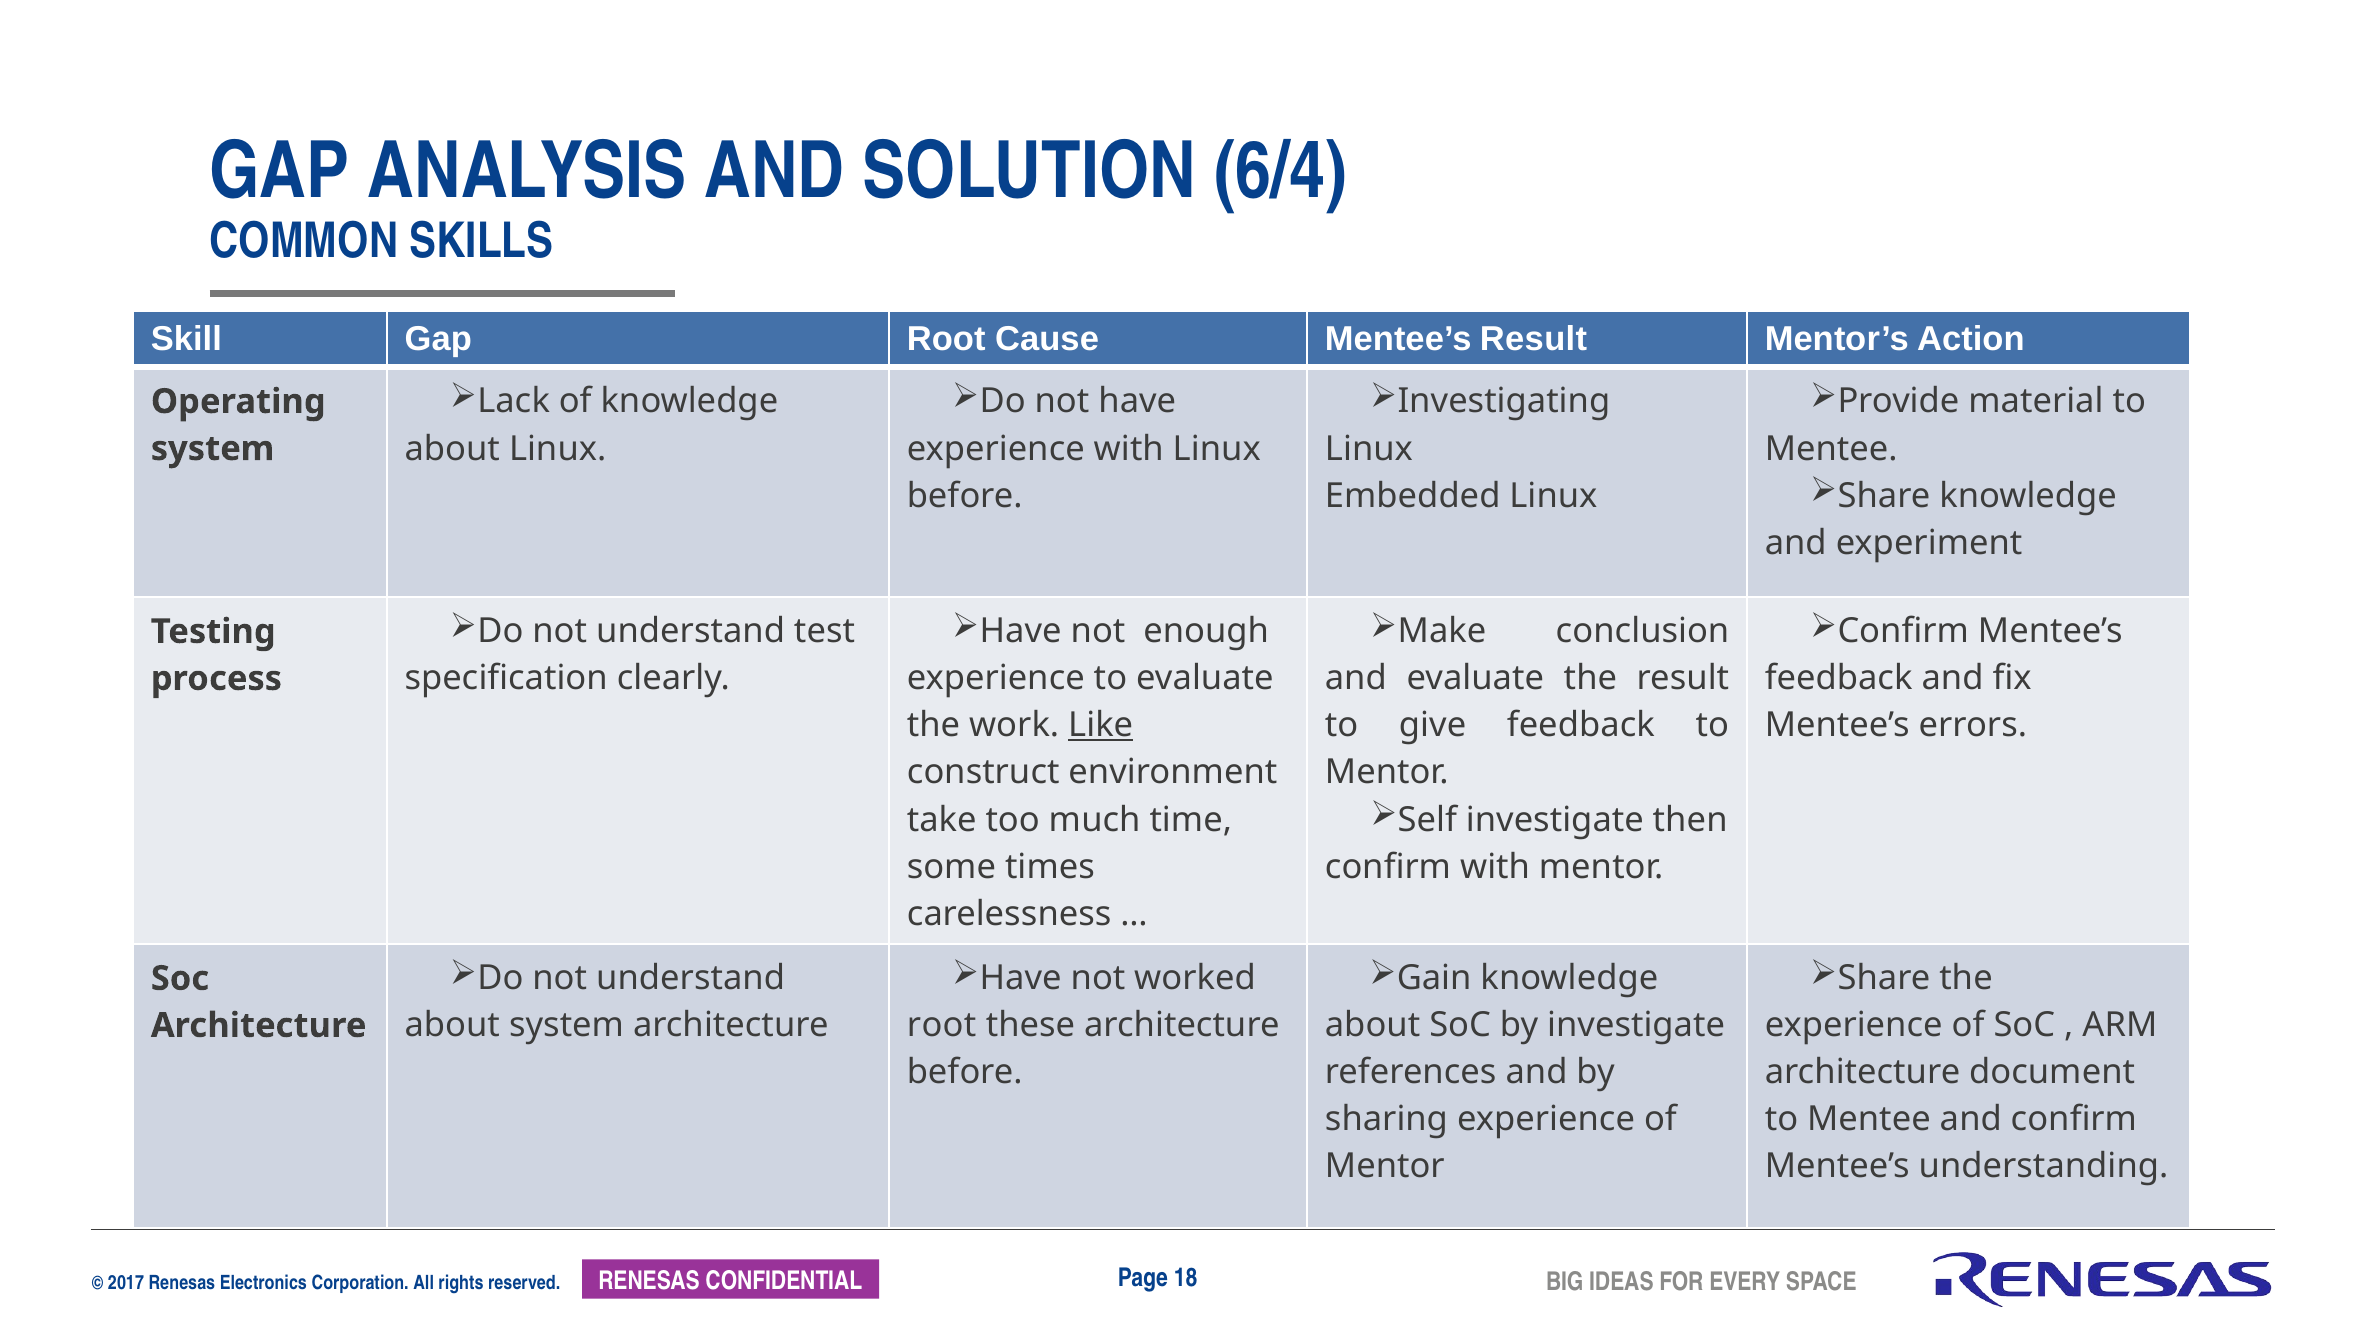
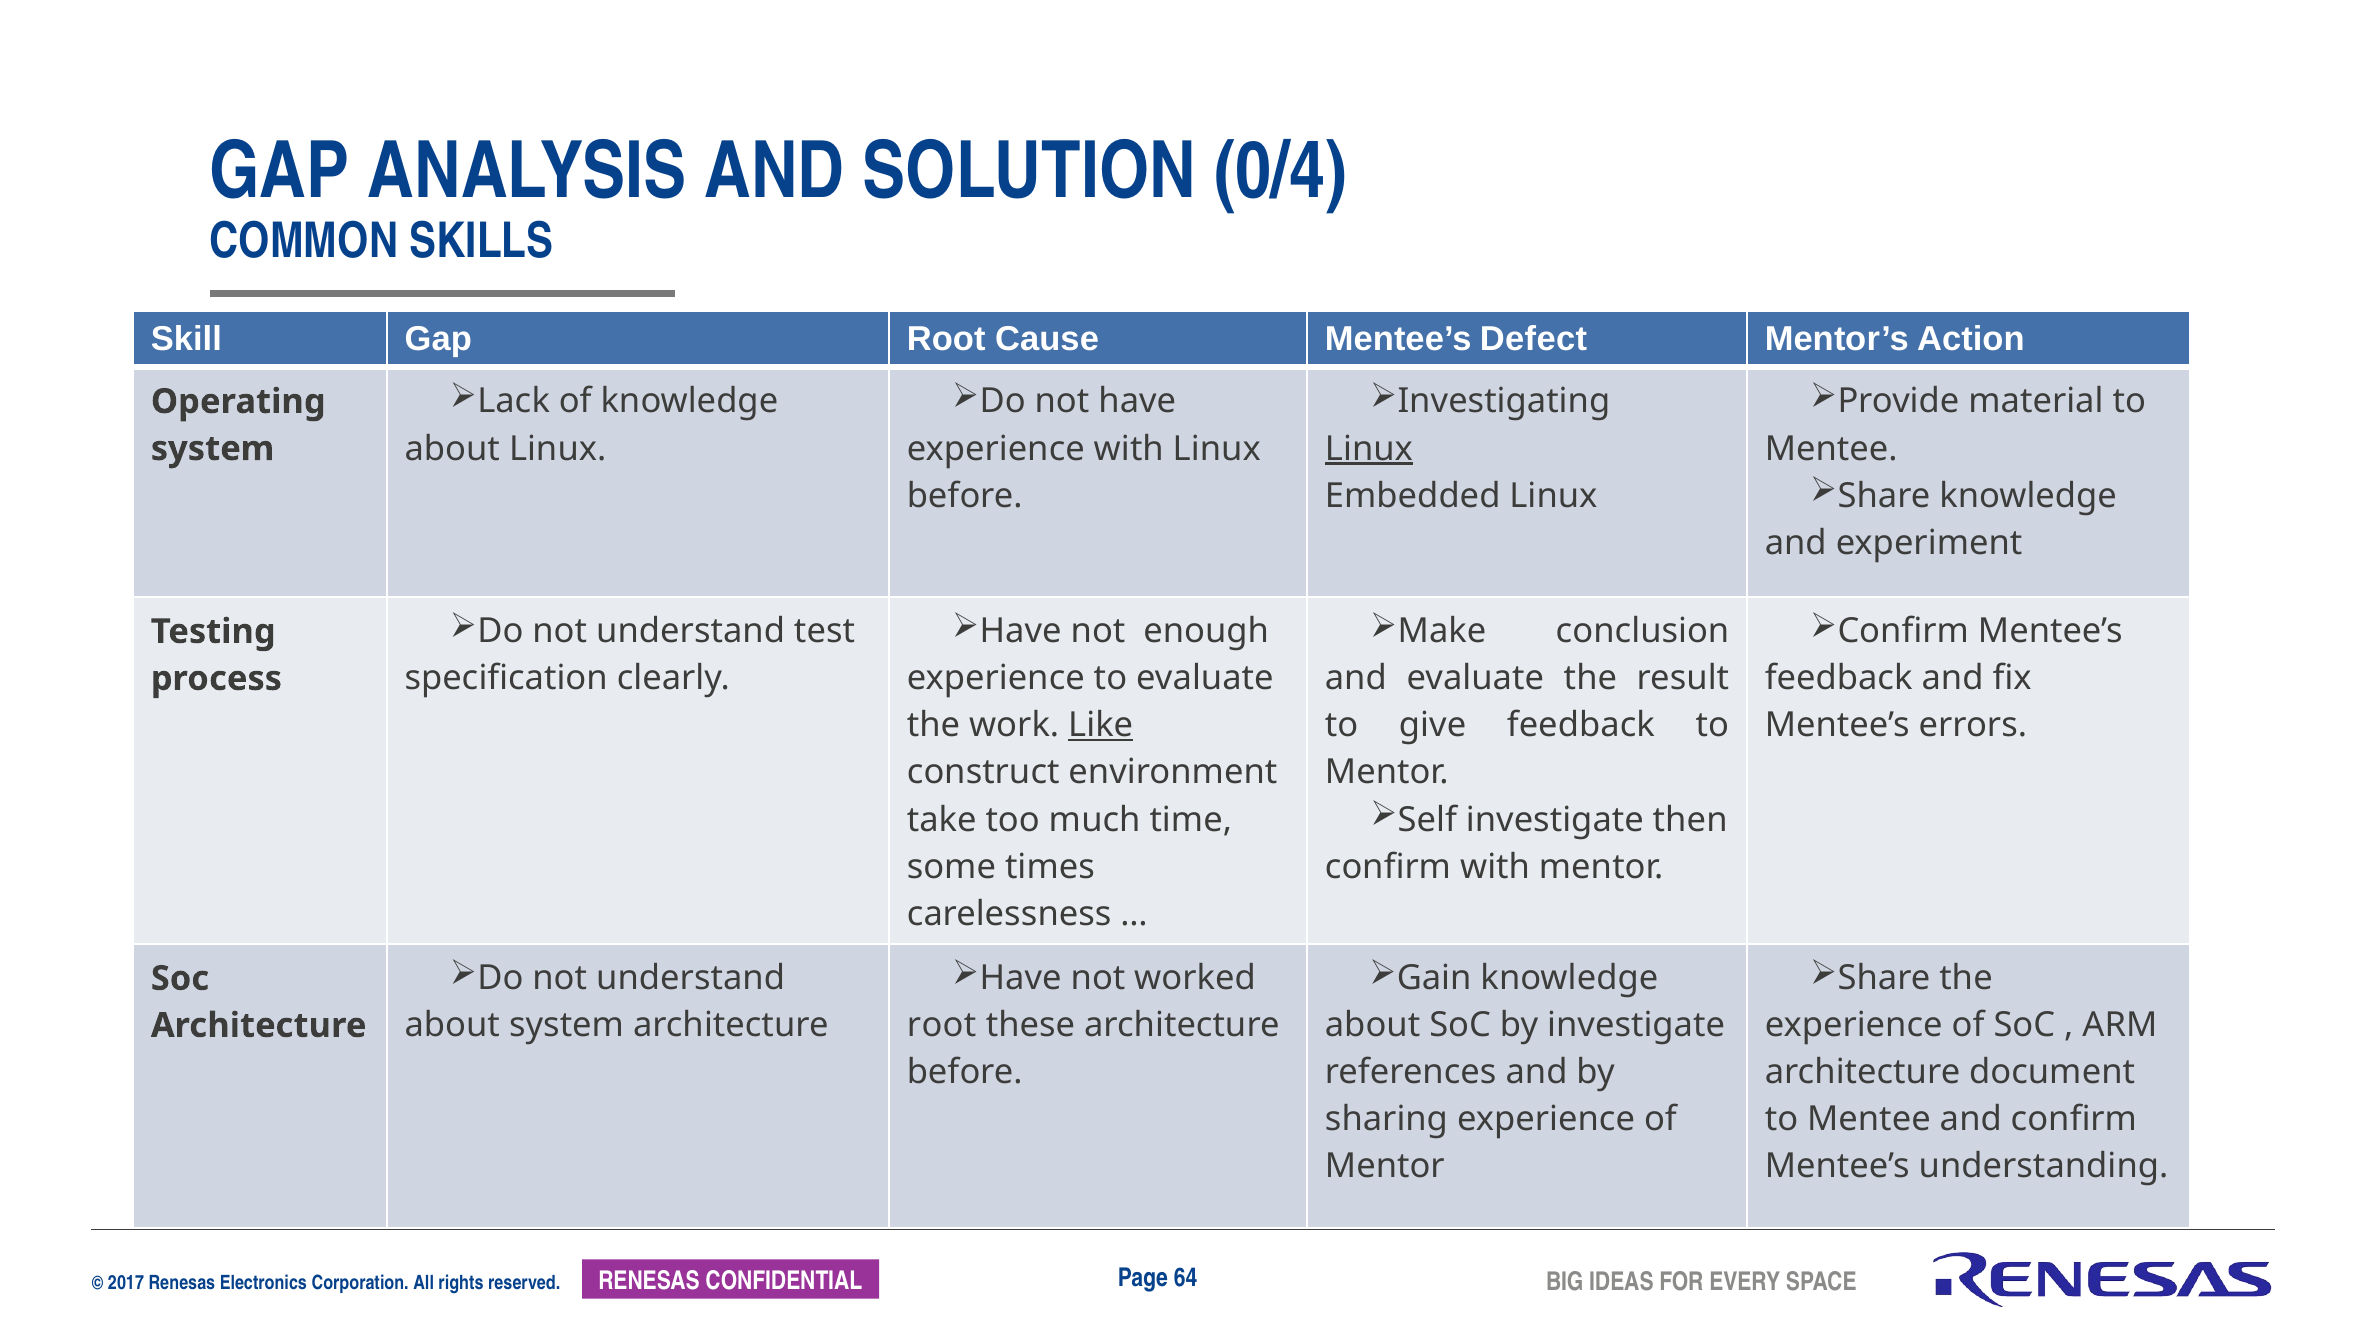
6/4: 6/4 -> 0/4
Mentee’s Result: Result -> Defect
Linux at (1369, 449) underline: none -> present
18: 18 -> 64
